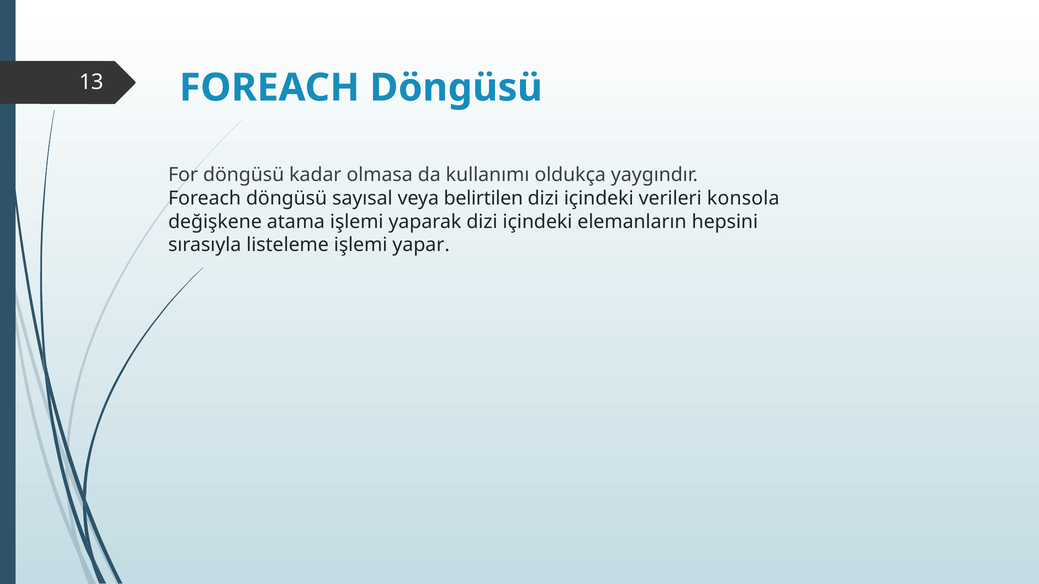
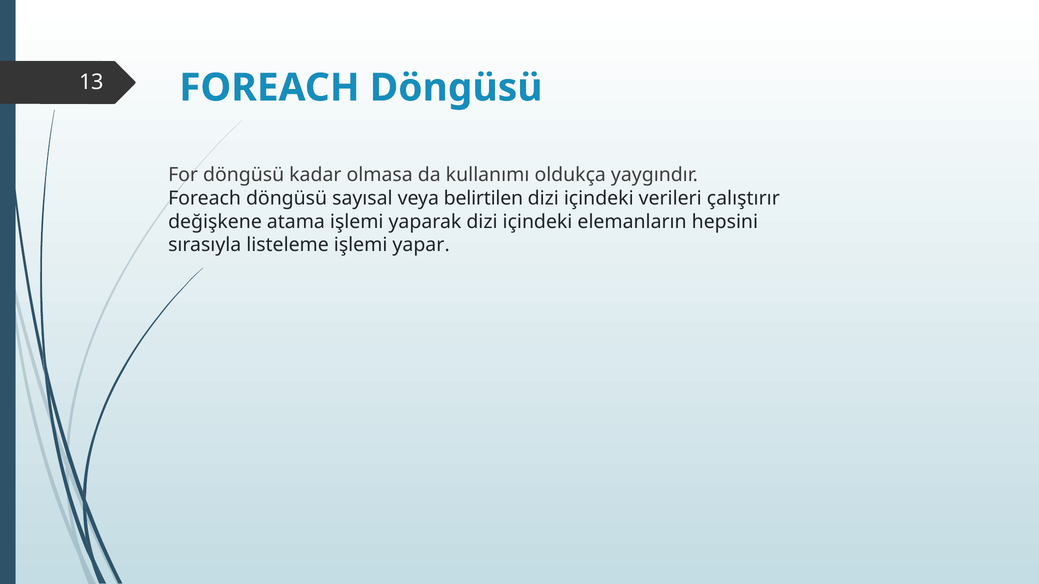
konsola: konsola -> çalıştırır
